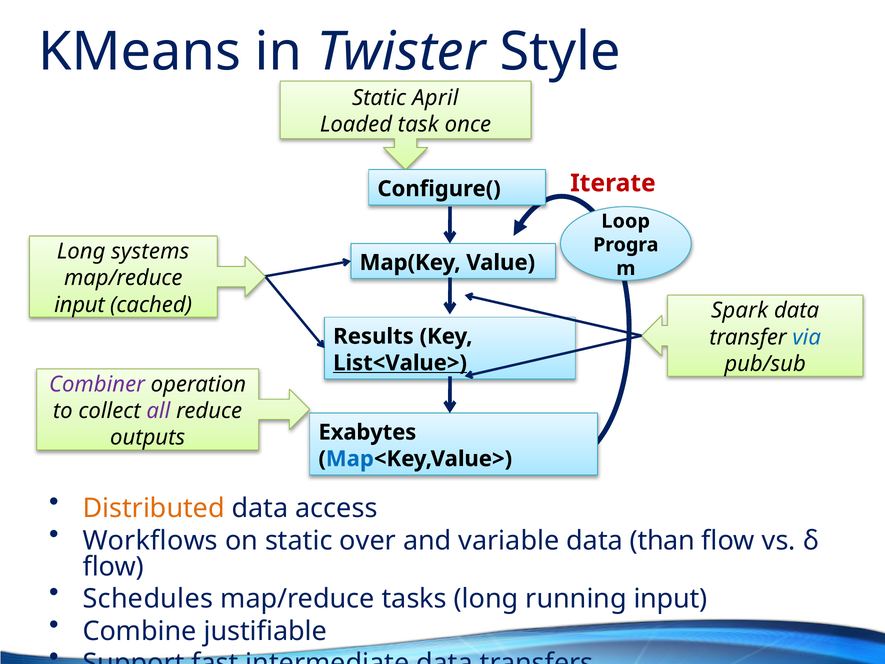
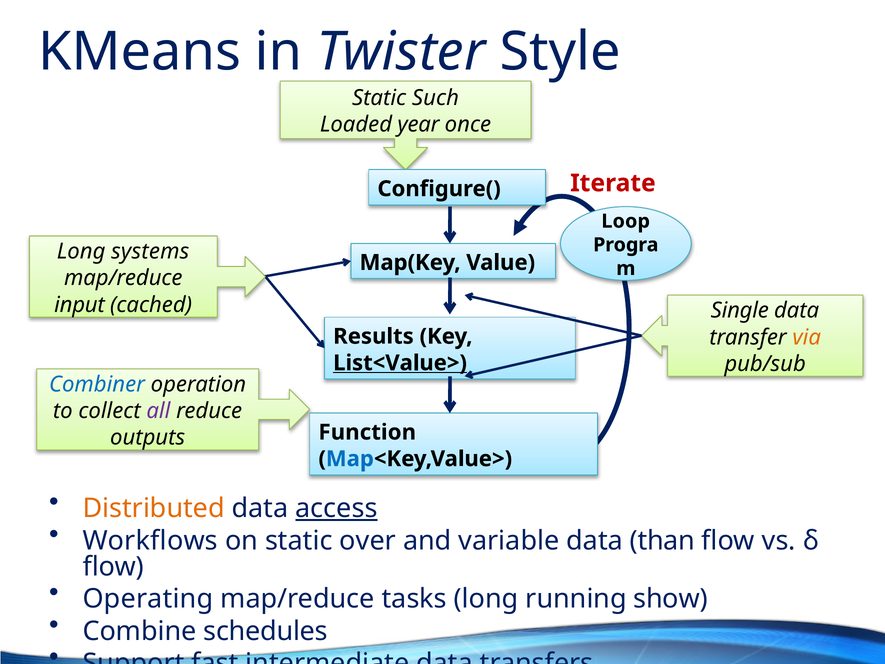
April: April -> Such
task: task -> year
Spark: Spark -> Single
via colour: blue -> orange
Combiner colour: purple -> blue
Exabytes: Exabytes -> Function
access underline: none -> present
Schedules: Schedules -> Operating
running input: input -> show
justifiable: justifiable -> schedules
